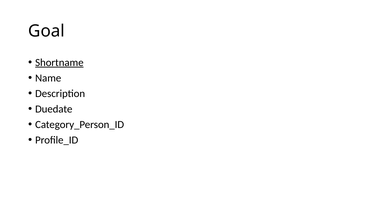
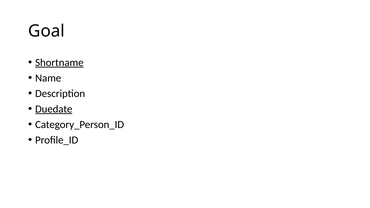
Duedate underline: none -> present
